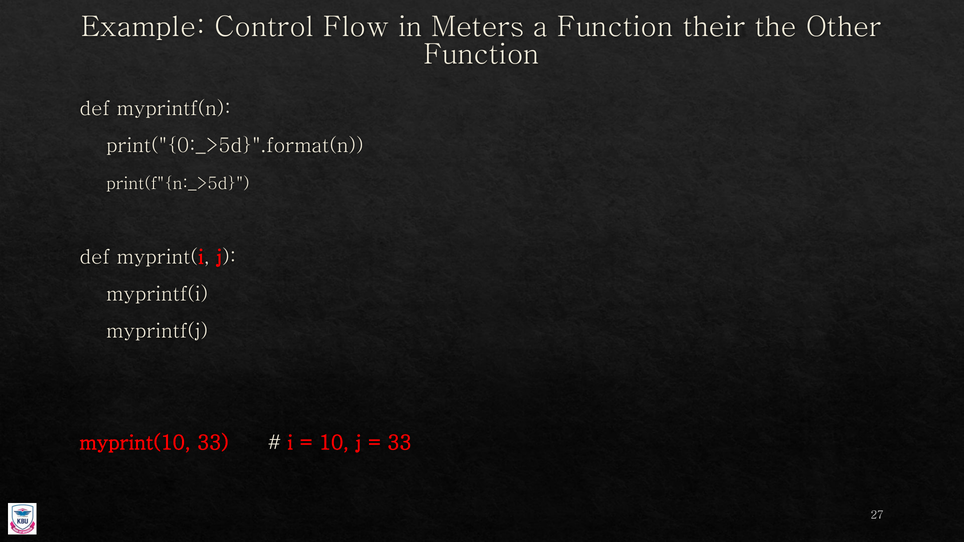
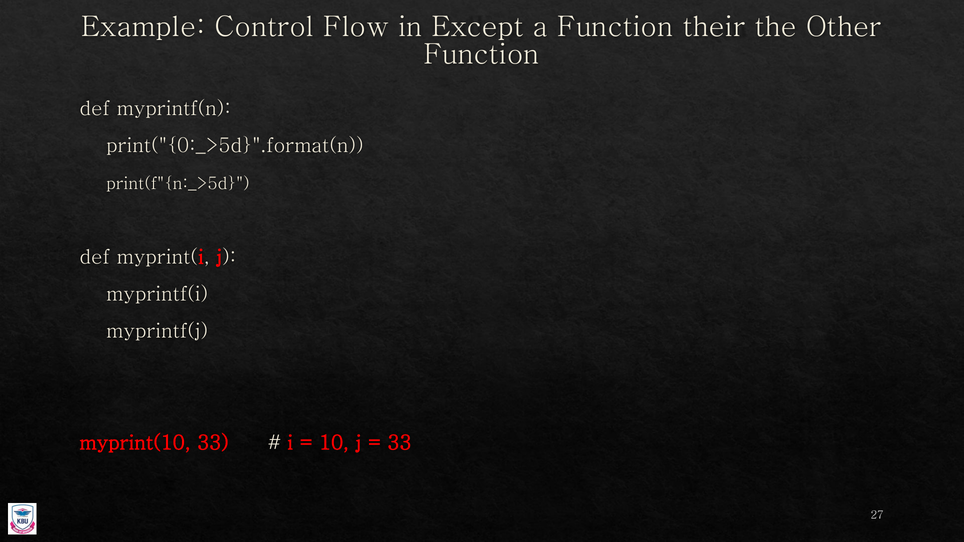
Meters: Meters -> Except
